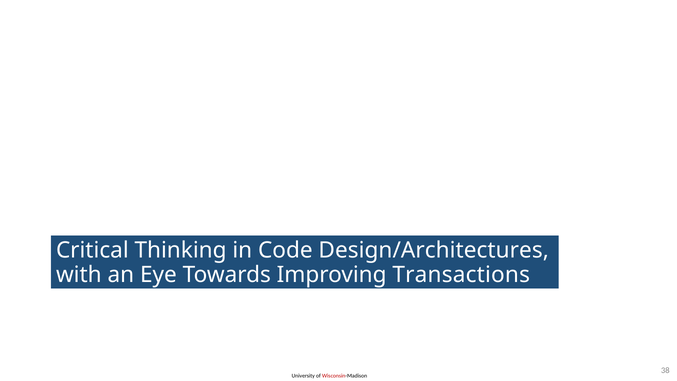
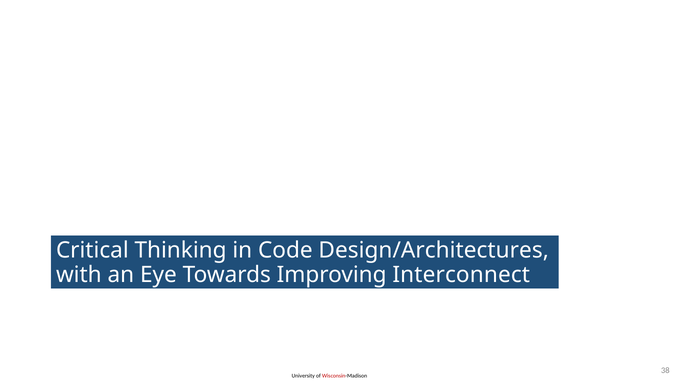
Transactions: Transactions -> Interconnect
